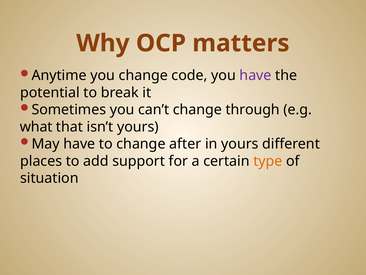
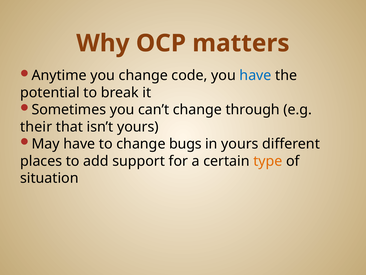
have at (255, 75) colour: purple -> blue
what: what -> their
after: after -> bugs
